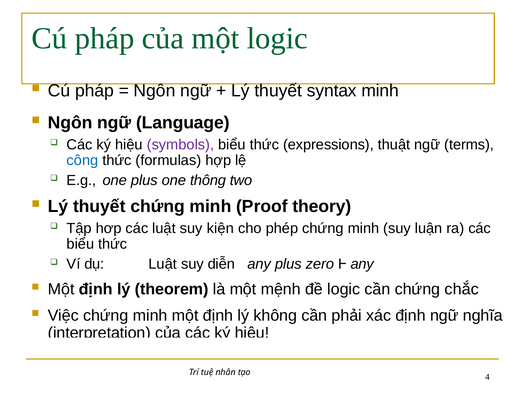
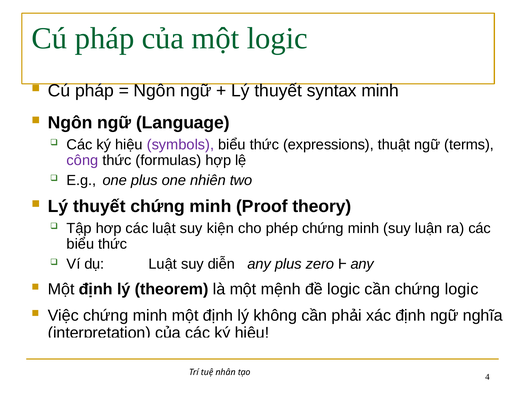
công colour: blue -> purple
thông: thông -> nhiên
chứng chắc: chắc -> logic
